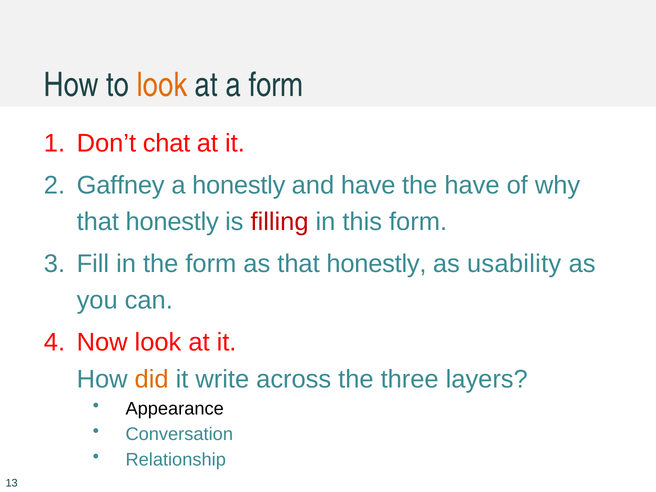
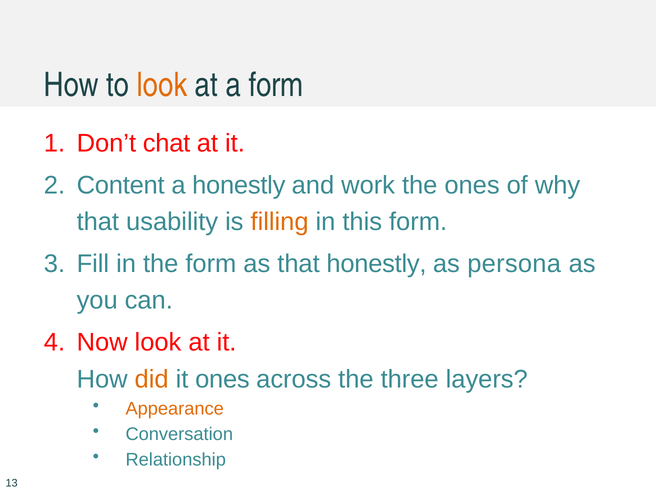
Gaffney: Gaffney -> Content
and have: have -> work
the have: have -> ones
honestly at (172, 222): honestly -> usability
filling colour: red -> orange
usability: usability -> persona
it write: write -> ones
Appearance colour: black -> orange
